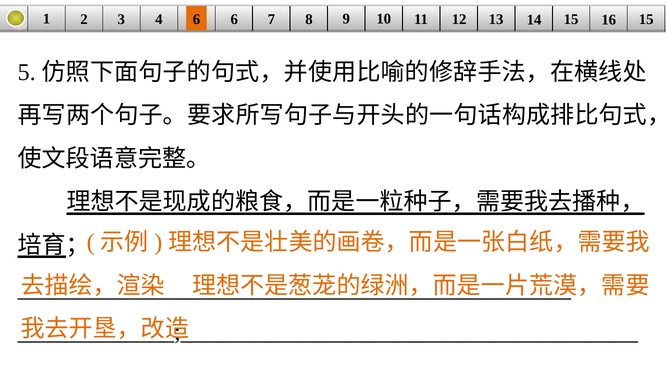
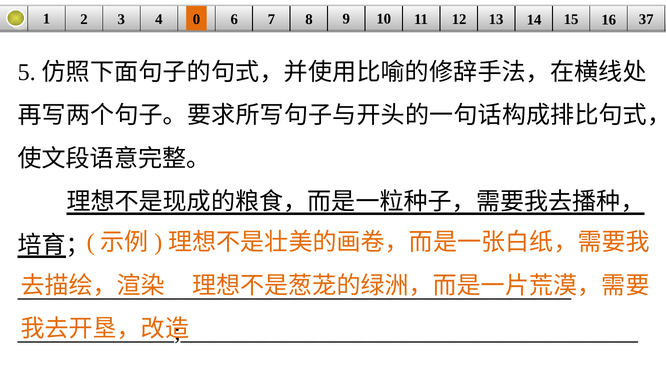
4 6: 6 -> 0
15 15: 15 -> 37
